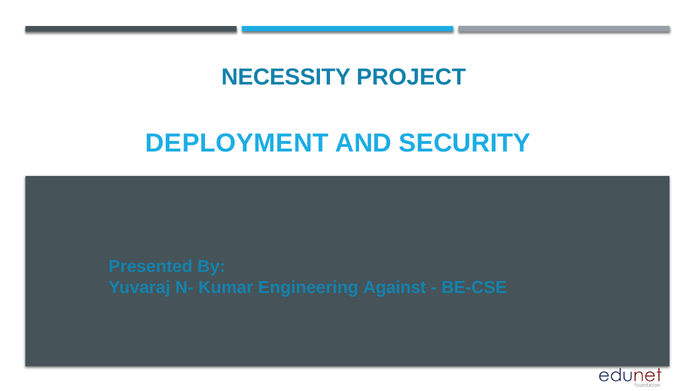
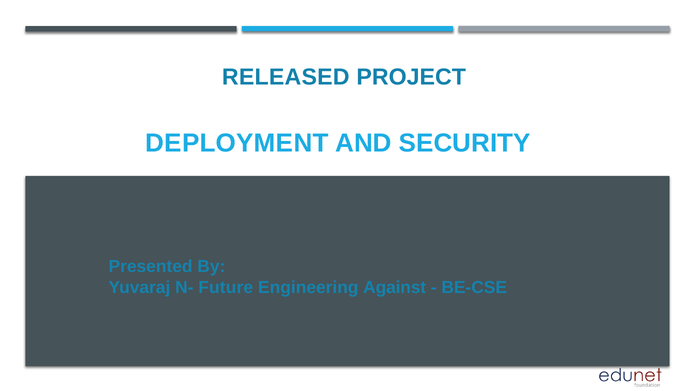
NECESSITY: NECESSITY -> RELEASED
Kumar: Kumar -> Future
